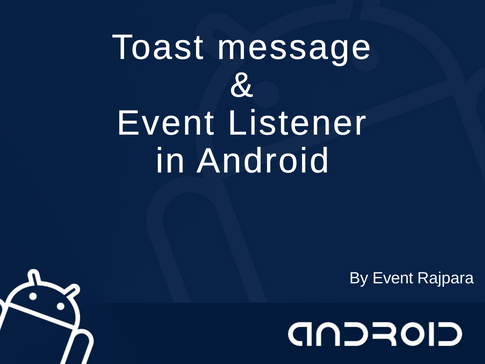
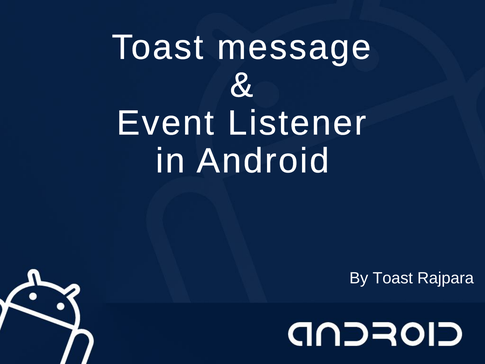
By Event: Event -> Toast
